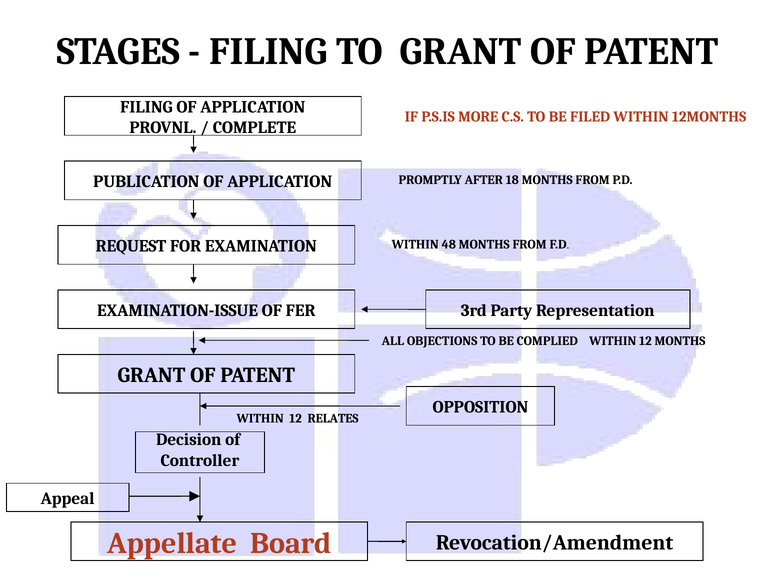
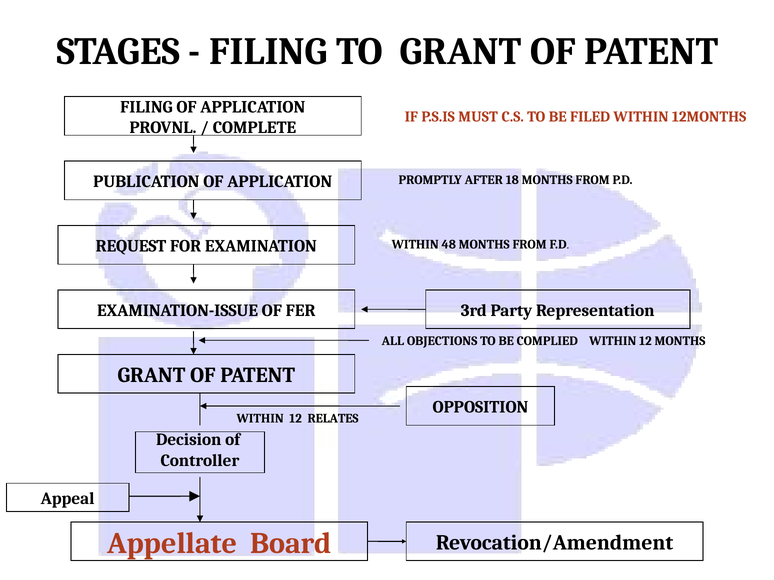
MORE: MORE -> MUST
